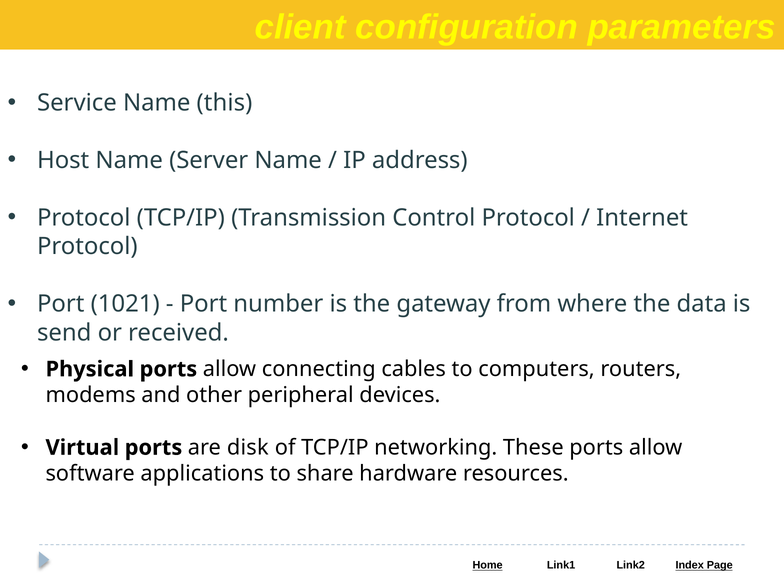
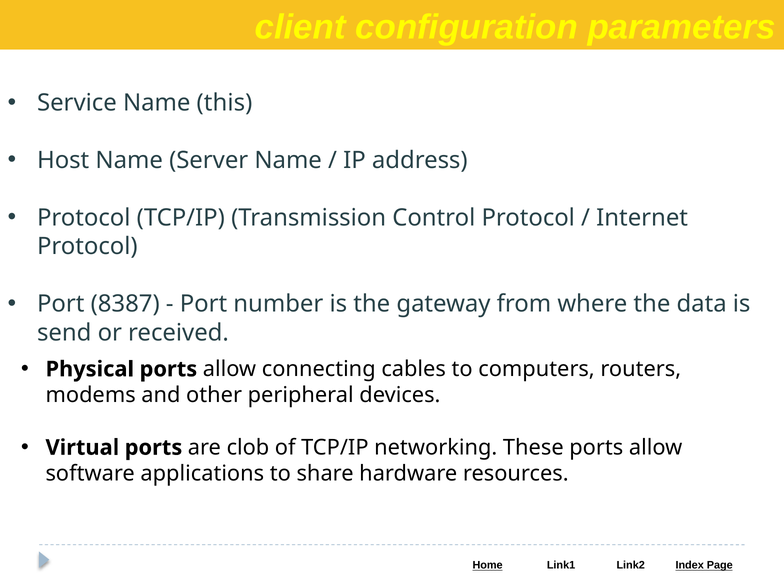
1021: 1021 -> 8387
disk: disk -> clob
